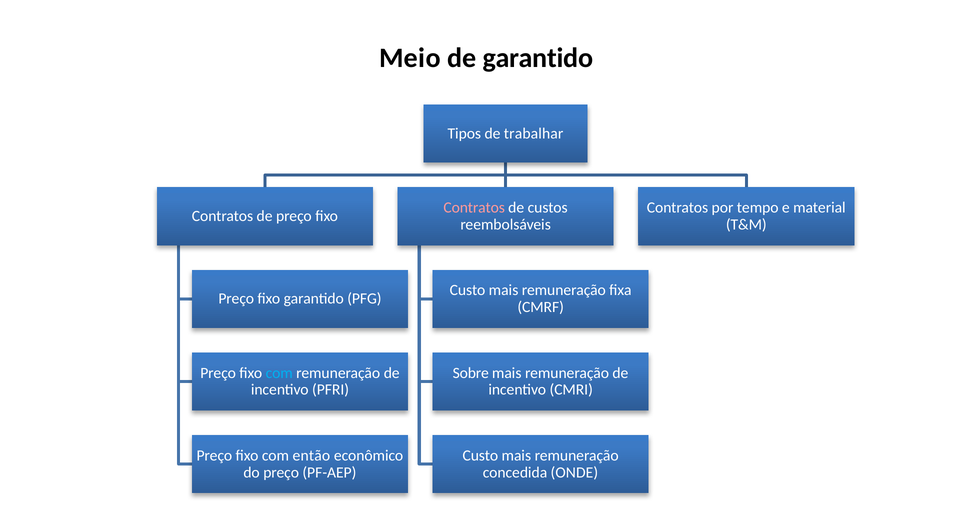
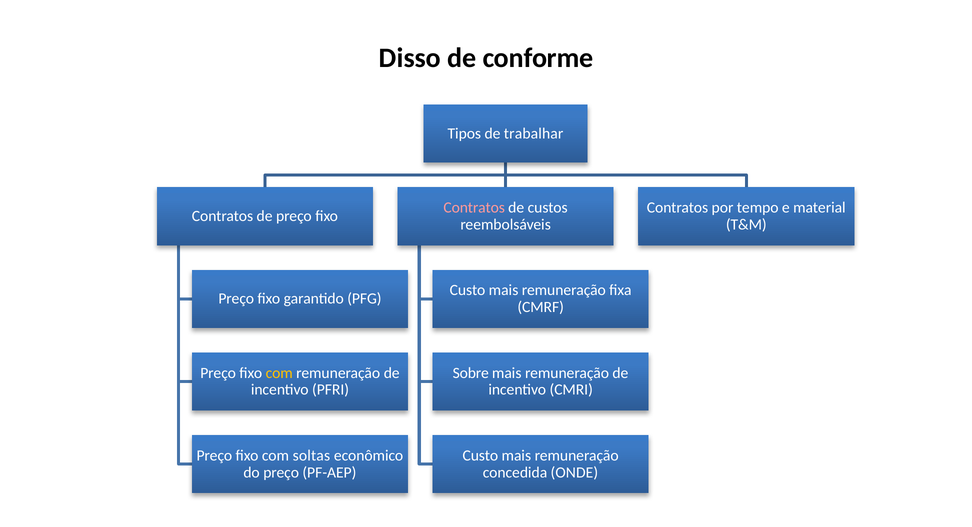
Meio: Meio -> Disso
de garantido: garantido -> conforme
com at (279, 373) colour: light blue -> yellow
então: então -> soltas
